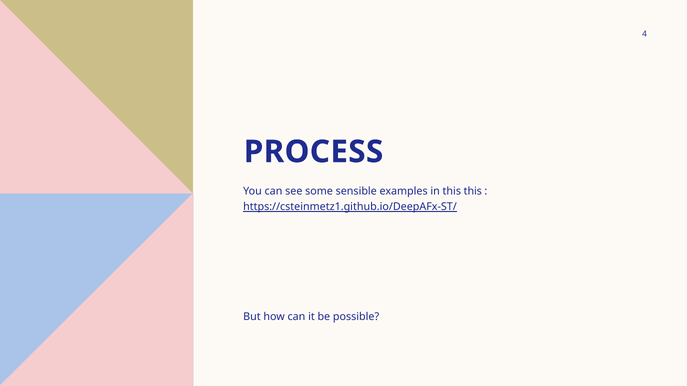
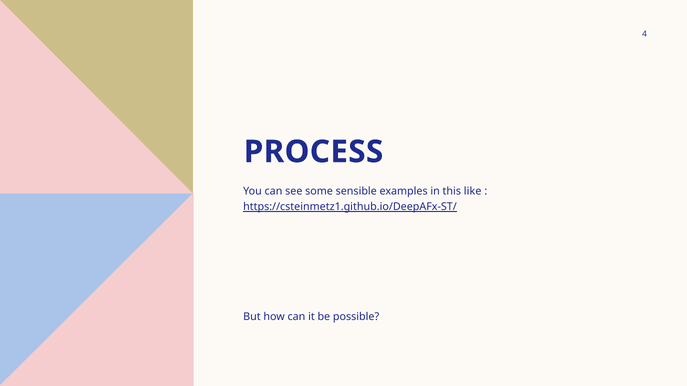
this this: this -> like
